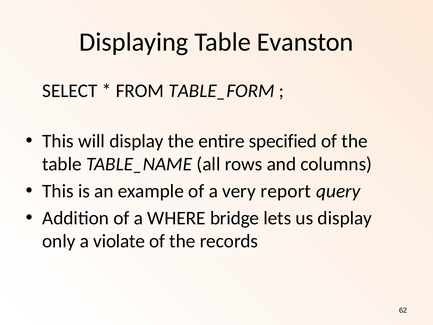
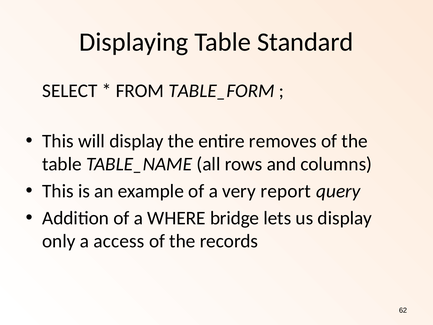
Evanston: Evanston -> Standard
specified: specified -> removes
violate: violate -> access
